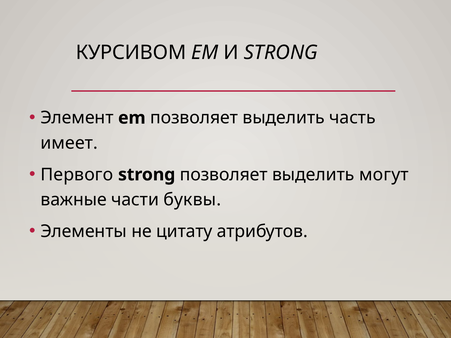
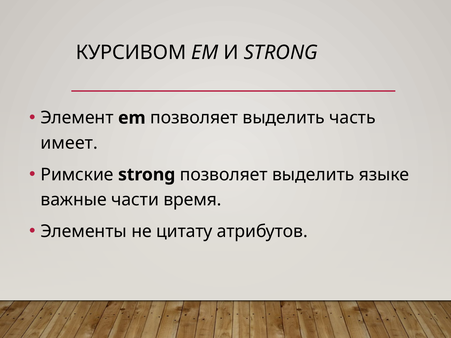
Первого: Первого -> Римские
могут: могут -> языке
буквы: буквы -> время
